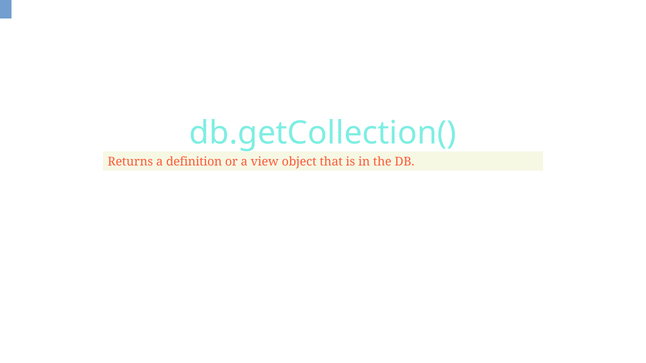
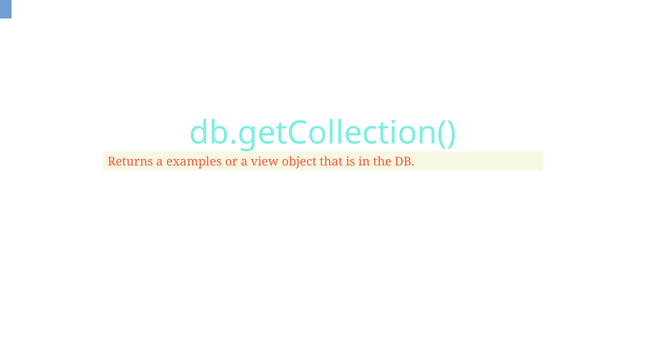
definition: definition -> examples
